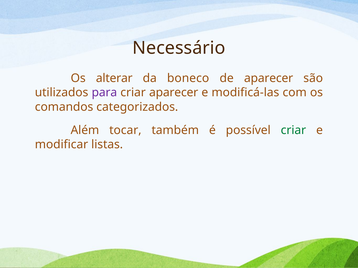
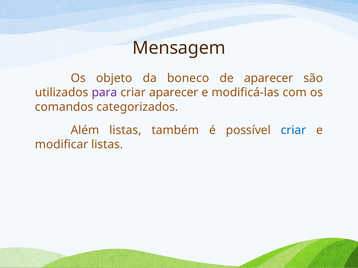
Necessário: Necessário -> Mensagem
alterar: alterar -> objeto
Além tocar: tocar -> listas
criar at (293, 130) colour: green -> blue
